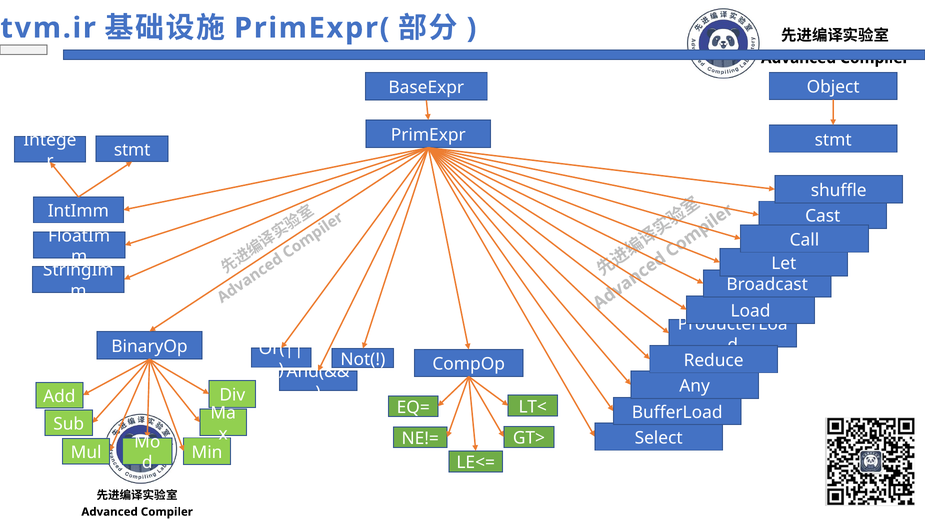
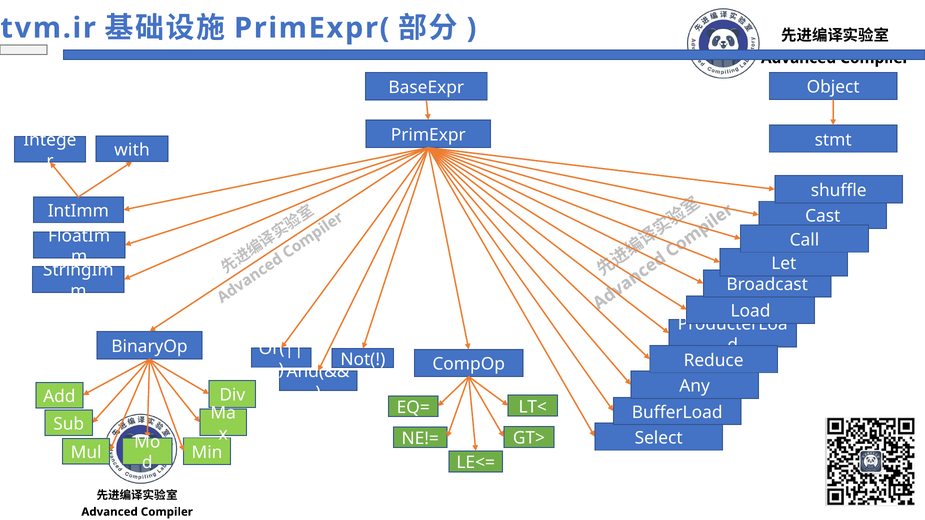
stmt at (132, 150): stmt -> with
